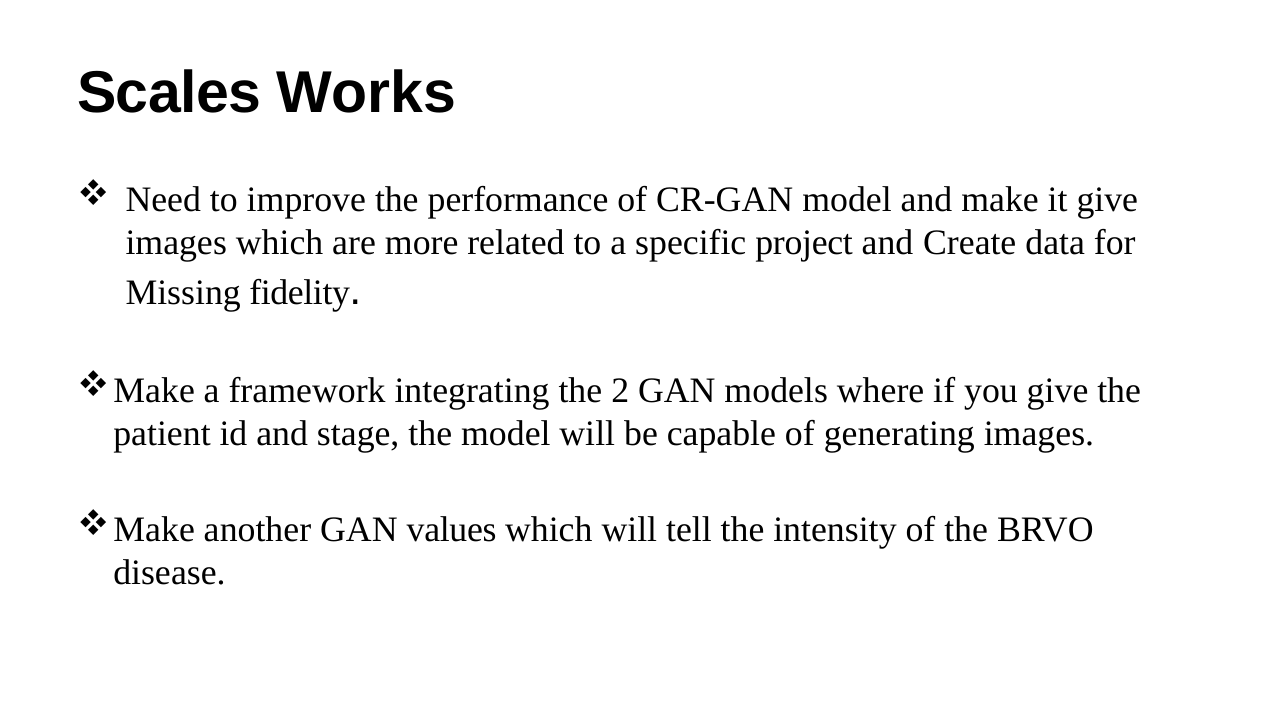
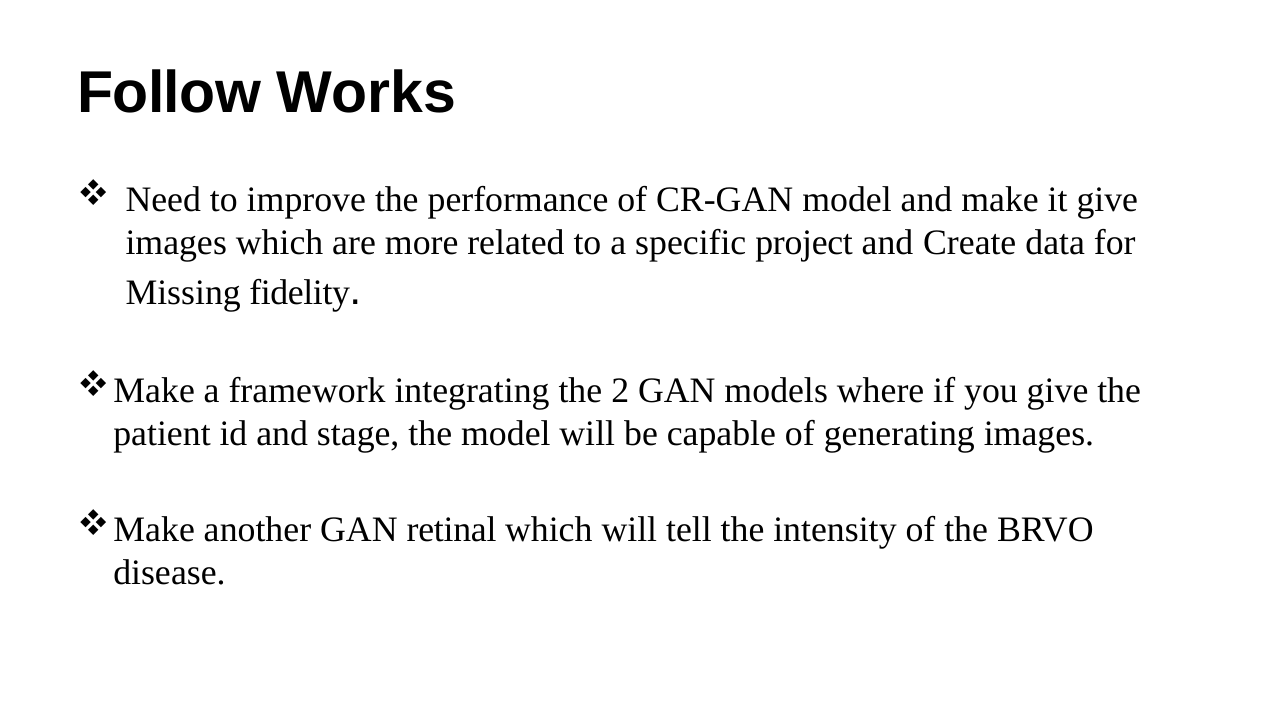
Scales: Scales -> Follow
values: values -> retinal
